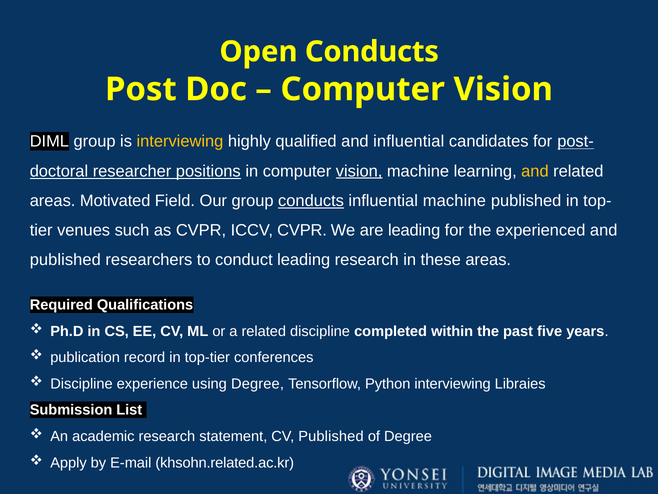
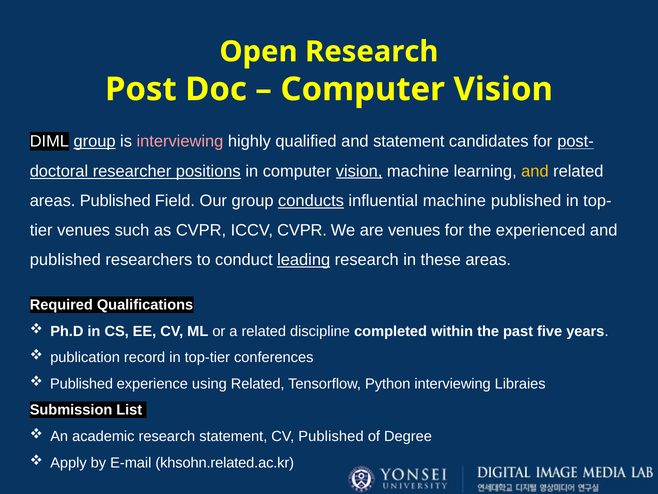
Open Conducts: Conducts -> Research
group at (95, 141) underline: none -> present
interviewing at (180, 141) colour: yellow -> pink
and influential: influential -> statement
areas Motivated: Motivated -> Published
are leading: leading -> venues
leading at (304, 260) underline: none -> present
Discipline at (82, 383): Discipline -> Published
using Degree: Degree -> Related
